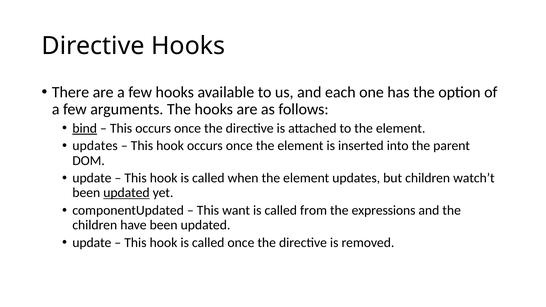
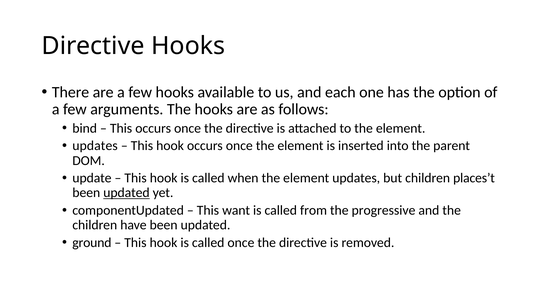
bind underline: present -> none
watch’t: watch’t -> places’t
expressions: expressions -> progressive
update at (92, 243): update -> ground
